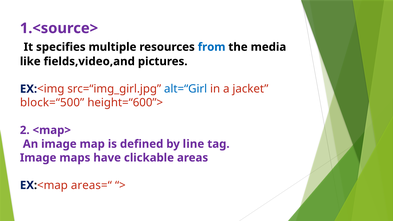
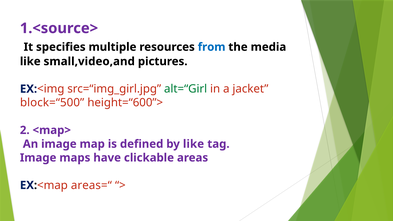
fields,video,and: fields,video,and -> small,video,and
alt=“Girl colour: blue -> green
by line: line -> like
